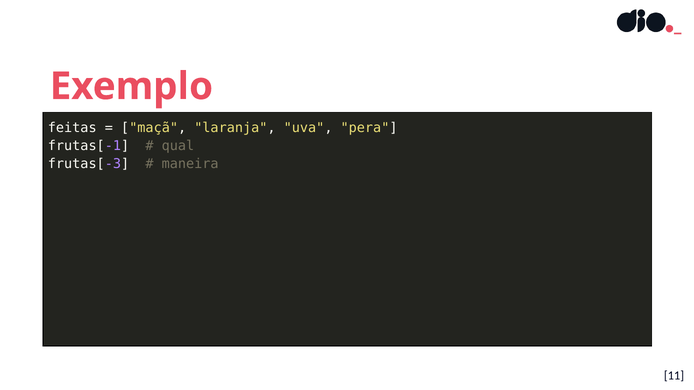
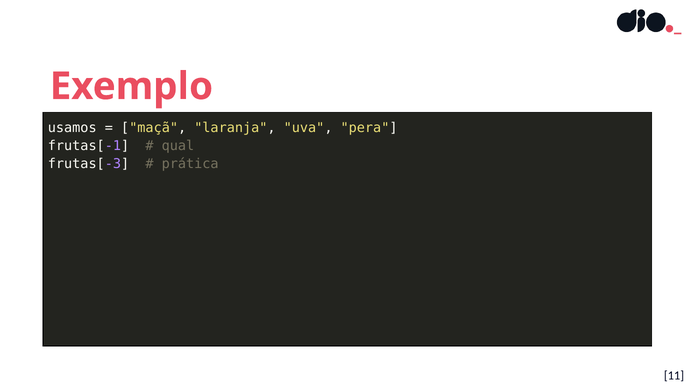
feitas: feitas -> usamos
maneira: maneira -> prática
